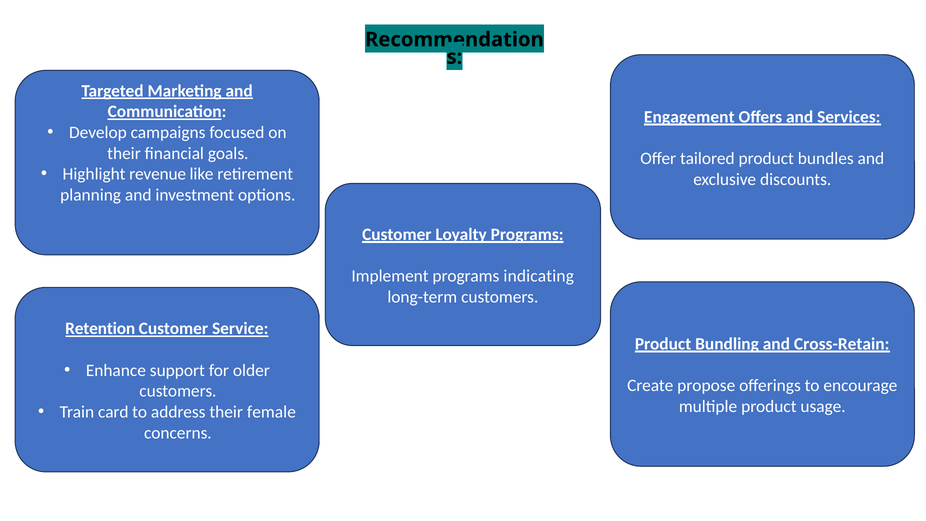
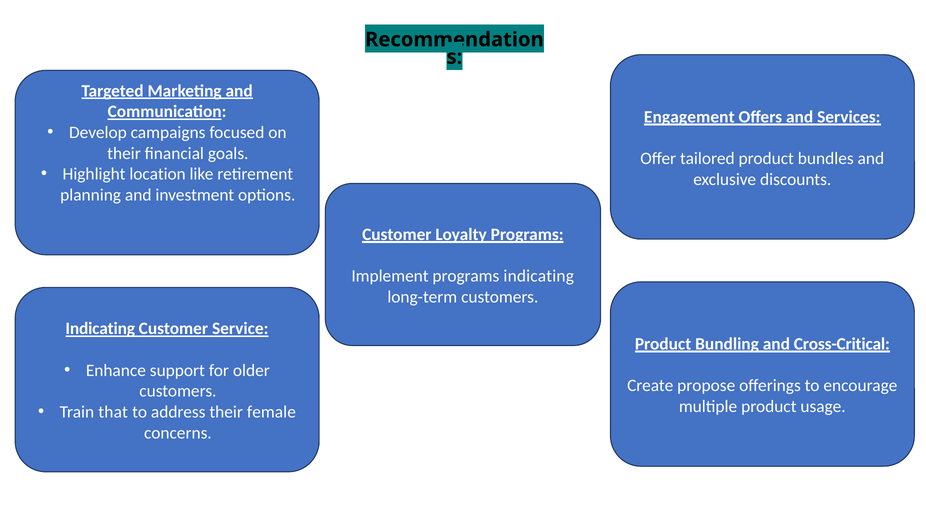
revenue: revenue -> location
Retention at (100, 329): Retention -> Indicating
Cross-Retain: Cross-Retain -> Cross-Critical
card: card -> that
